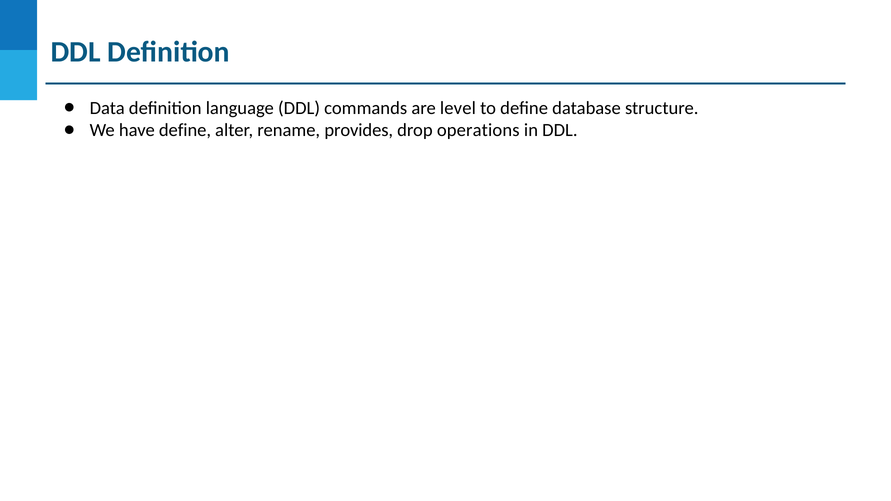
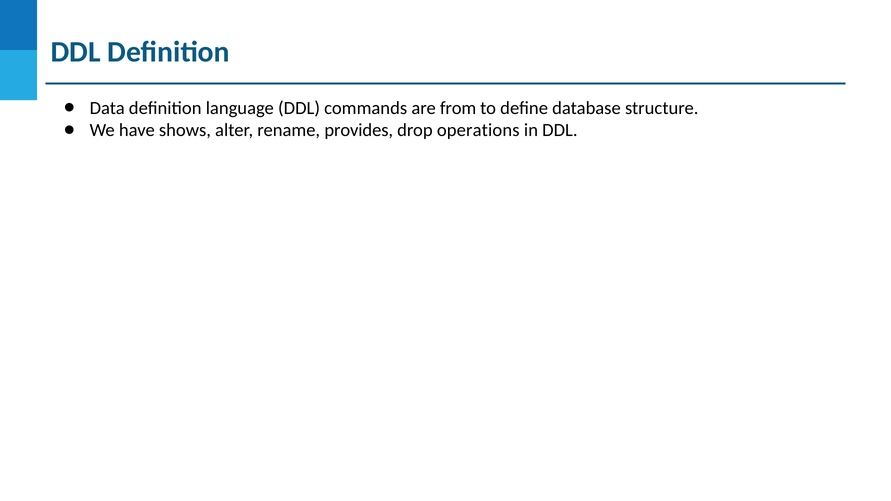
level: level -> from
have define: define -> shows
